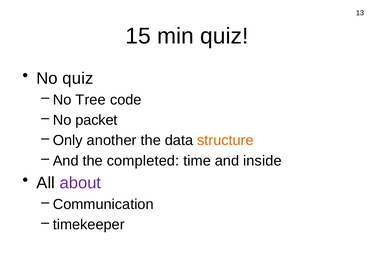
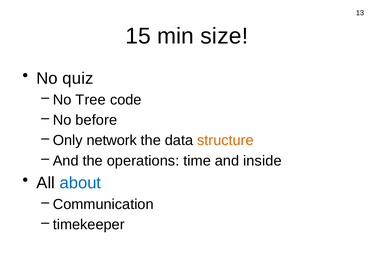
min quiz: quiz -> size
packet: packet -> before
another: another -> network
completed: completed -> operations
about colour: purple -> blue
